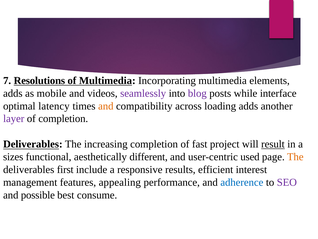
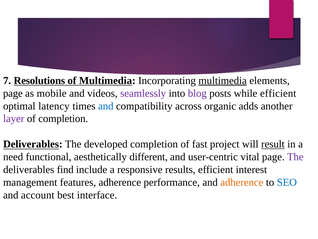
multimedia at (223, 80) underline: none -> present
adds at (13, 93): adds -> page
while interface: interface -> efficient
and at (106, 106) colour: orange -> blue
loading: loading -> organic
increasing: increasing -> developed
sizes: sizes -> need
used: used -> vital
The at (295, 157) colour: orange -> purple
first: first -> find
features appealing: appealing -> adherence
adherence at (242, 182) colour: blue -> orange
SEO colour: purple -> blue
possible: possible -> account
consume: consume -> interface
